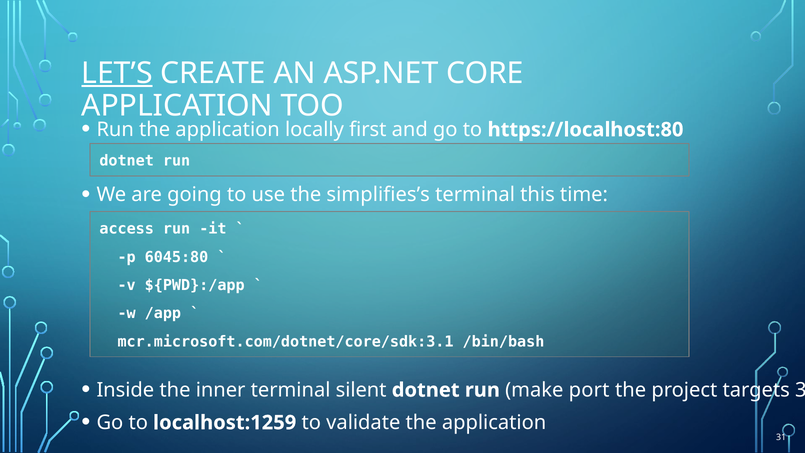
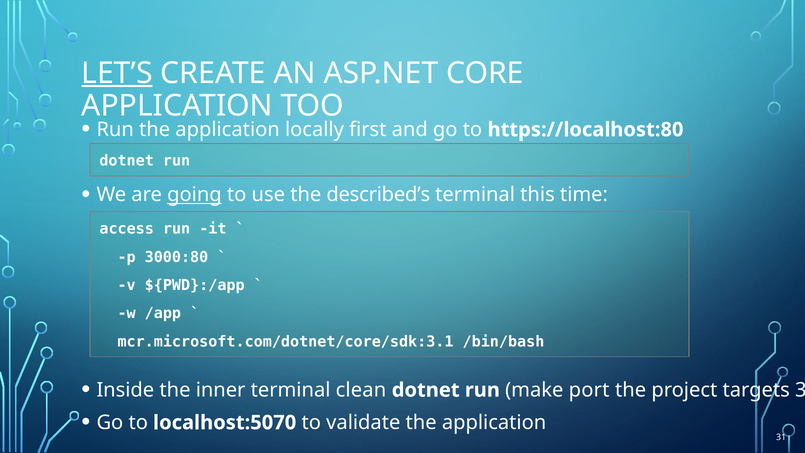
going underline: none -> present
simplifies’s: simplifies’s -> described’s
6045:80: 6045:80 -> 3000:80
silent: silent -> clean
localhost:1259: localhost:1259 -> localhost:5070
